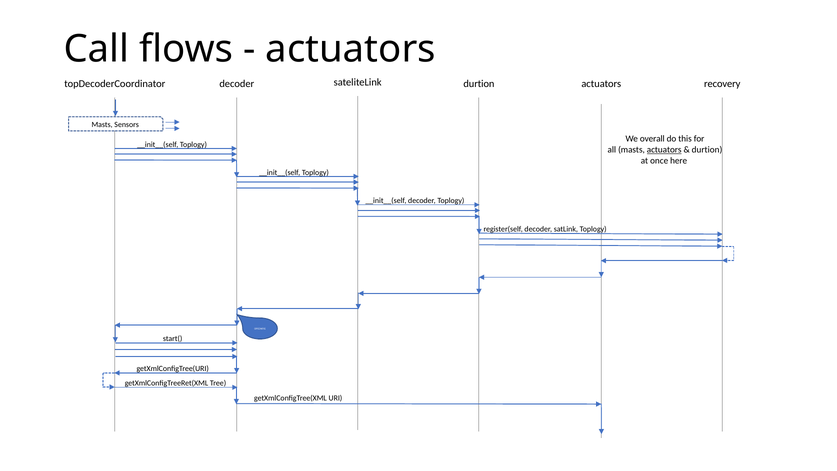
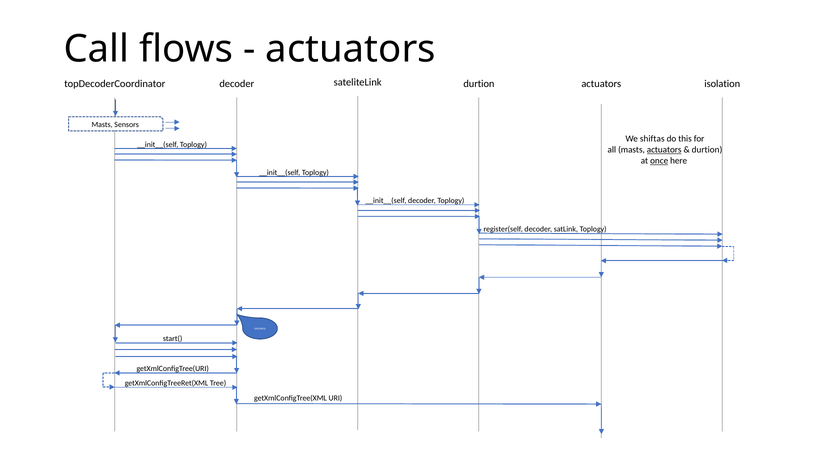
recovery: recovery -> isolation
overall: overall -> shiftas
once underline: none -> present
